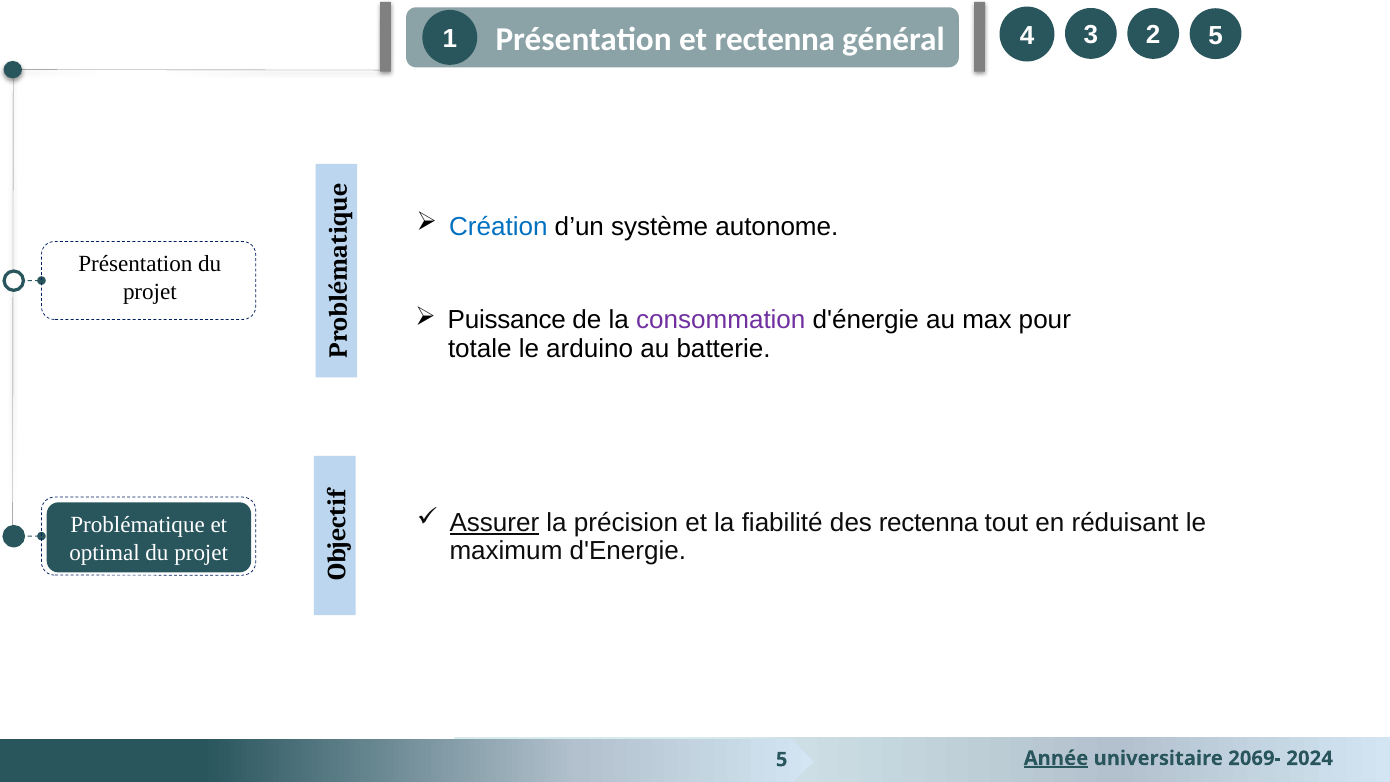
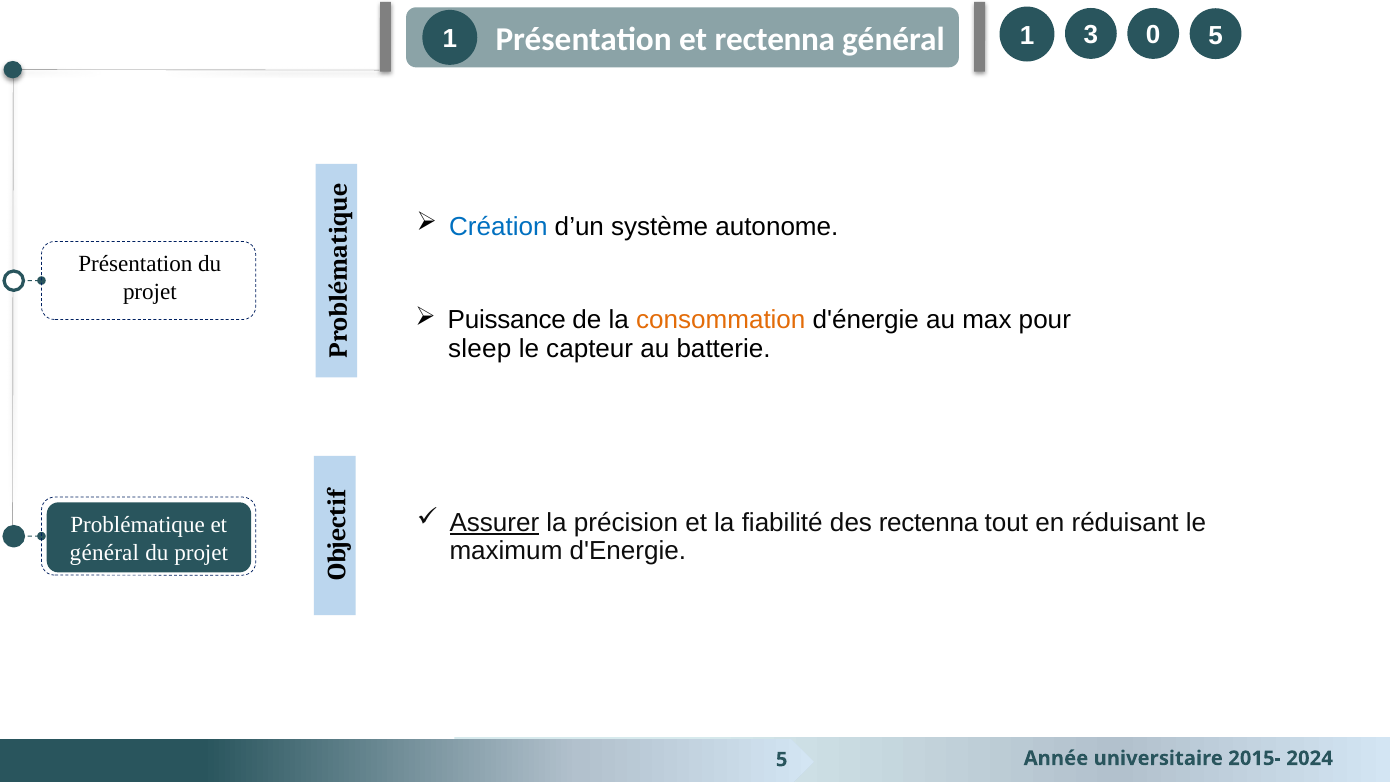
général 4: 4 -> 1
2: 2 -> 0
consommation colour: purple -> orange
totale: totale -> sleep
arduino: arduino -> capteur
optimal at (105, 553): optimal -> général
Année underline: present -> none
2069-: 2069- -> 2015-
